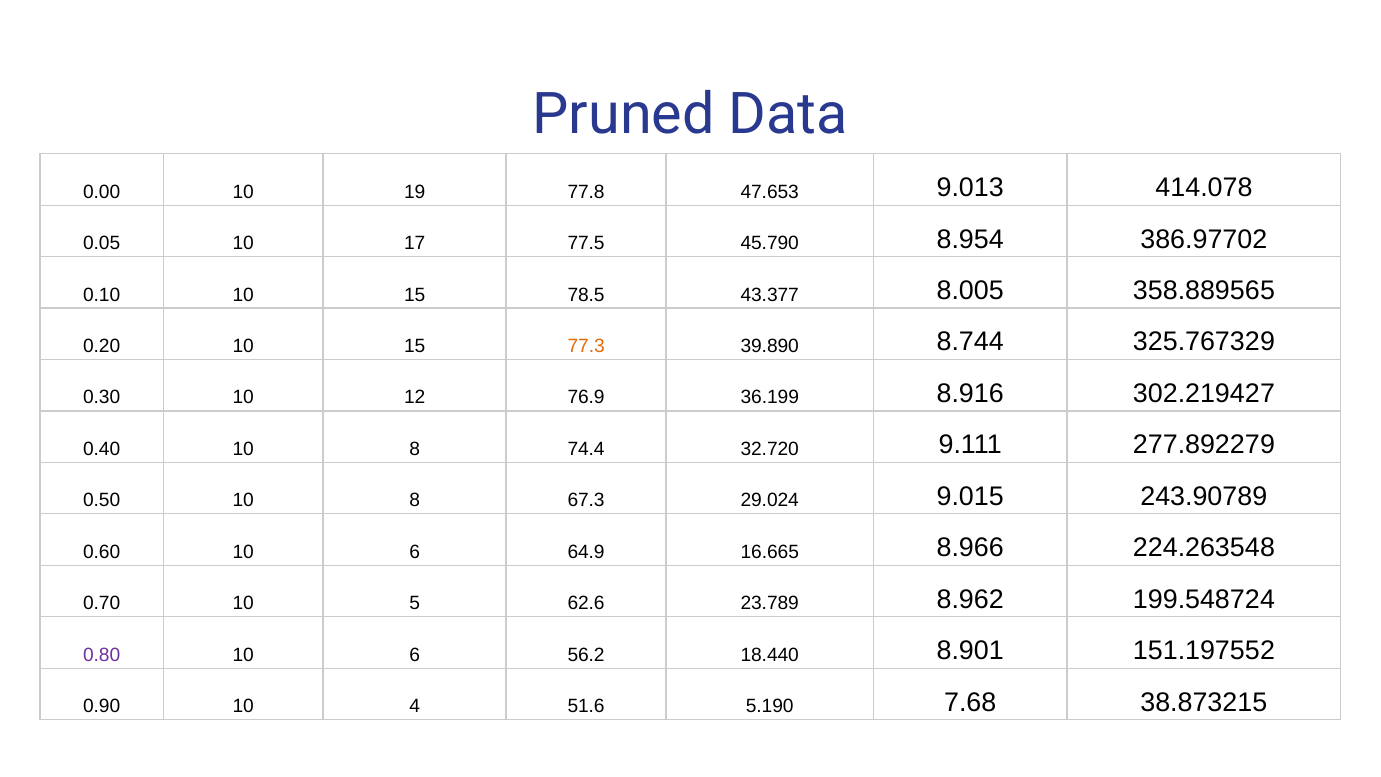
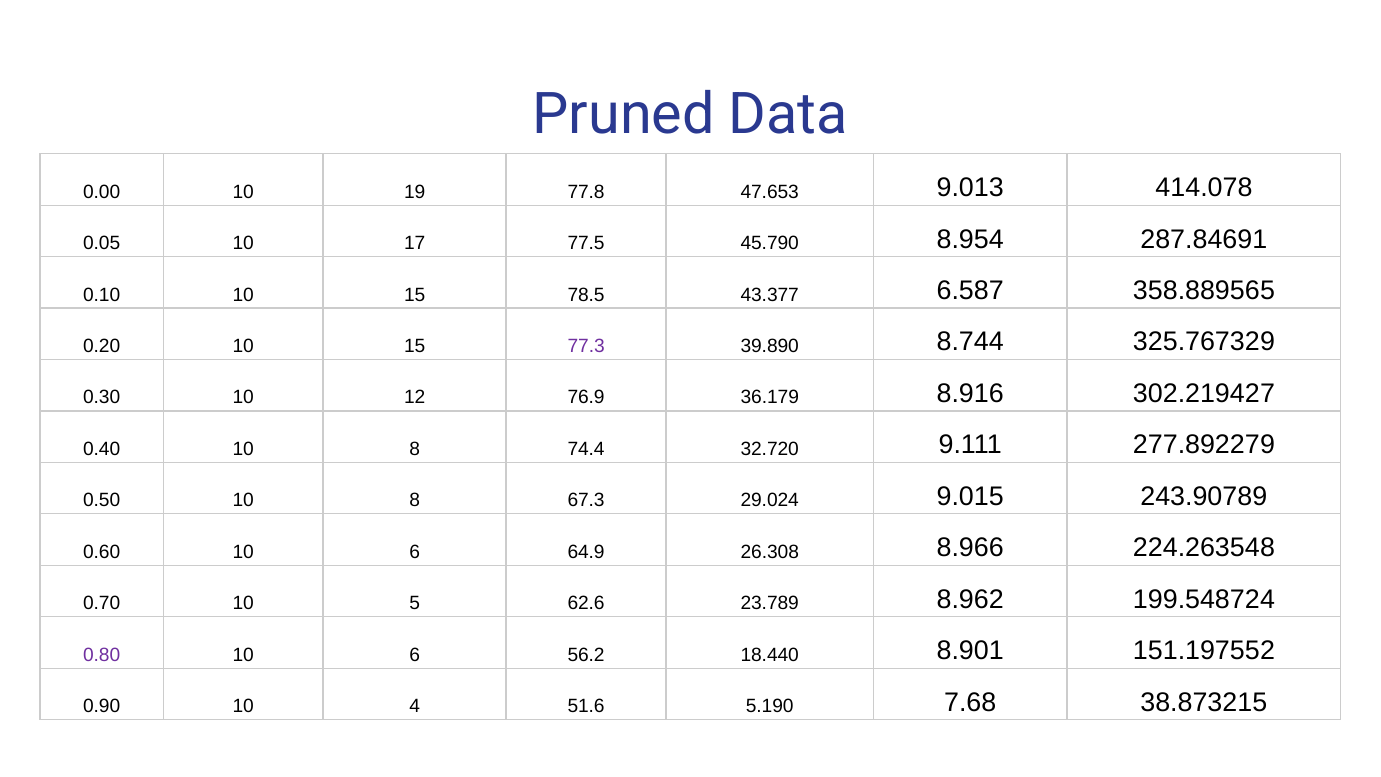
386.97702: 386.97702 -> 287.84691
8.005: 8.005 -> 6.587
77.3 colour: orange -> purple
36.199: 36.199 -> 36.179
16.665: 16.665 -> 26.308
